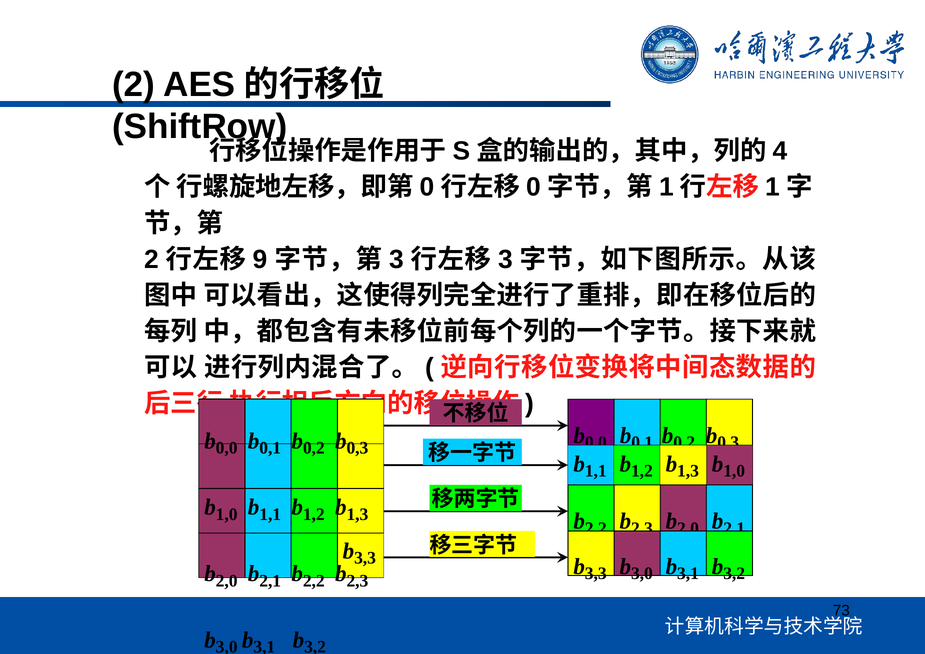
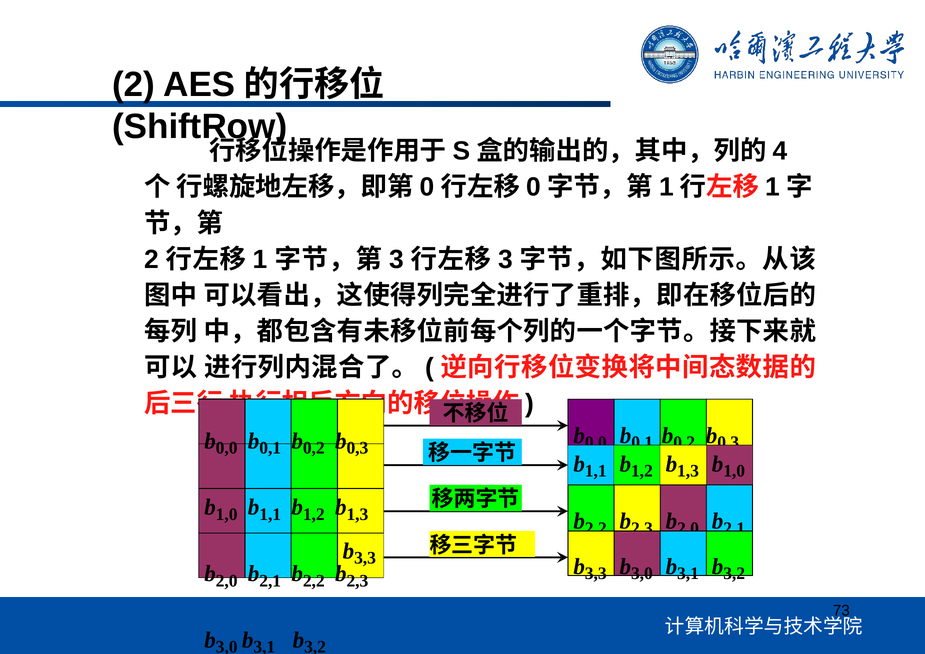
9: 9 -> 1
